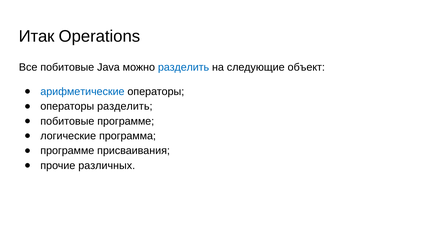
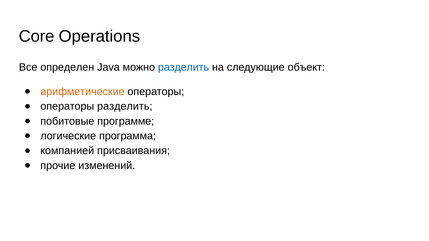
Итак: Итак -> Core
Все побитовые: побитовые -> определен
арифметические colour: blue -> orange
программе at (67, 151): программе -> компанией
различных: различных -> изменений
